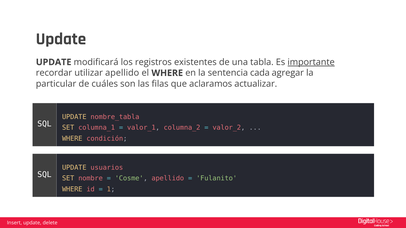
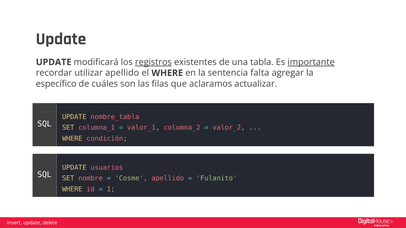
registros underline: none -> present
cada: cada -> falta
particular: particular -> específico
